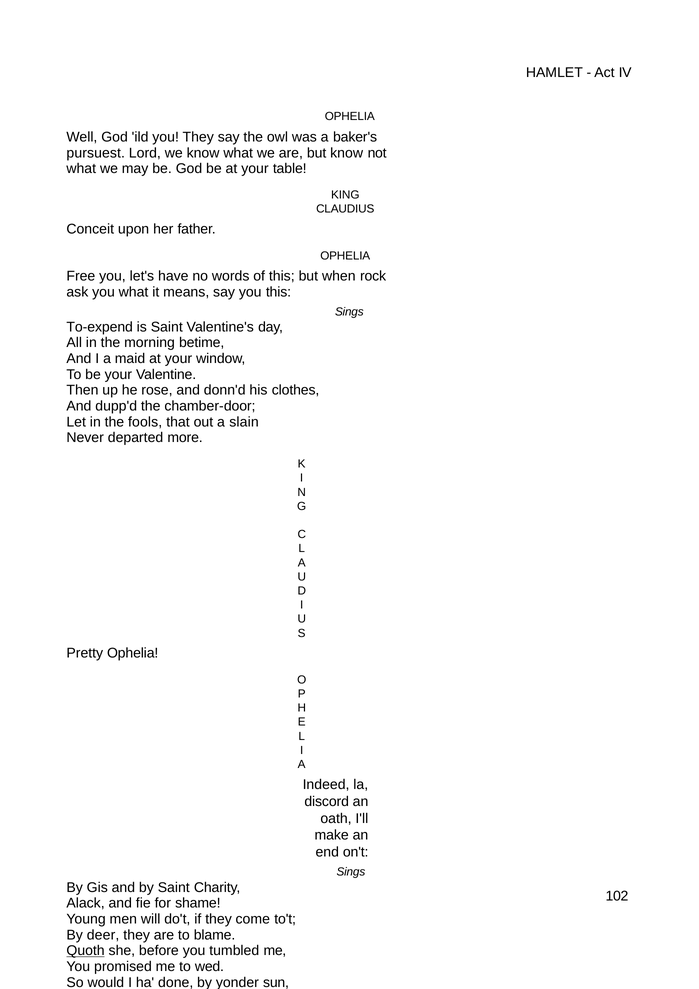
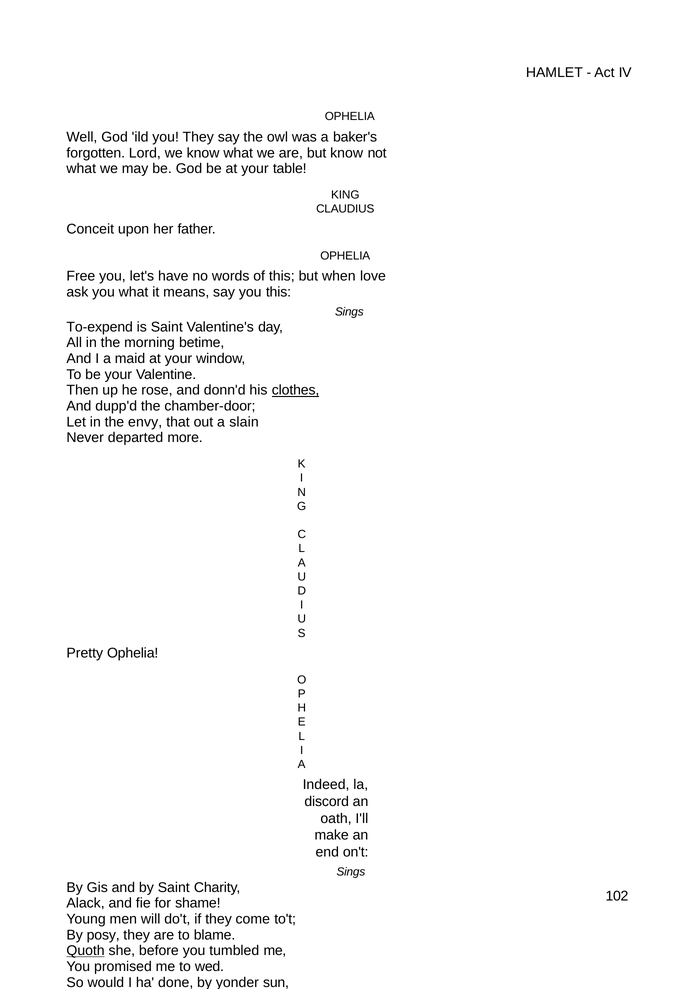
pursuest: pursuest -> forgotten
rock: rock -> love
clothes underline: none -> present
fools: fools -> envy
deer: deer -> posy
